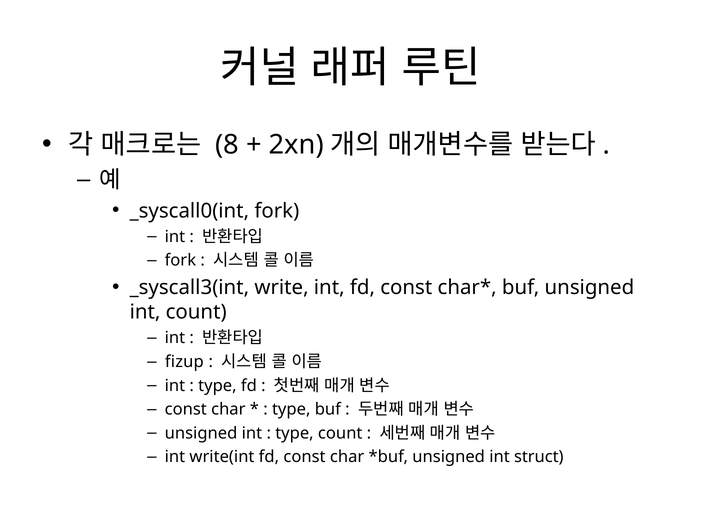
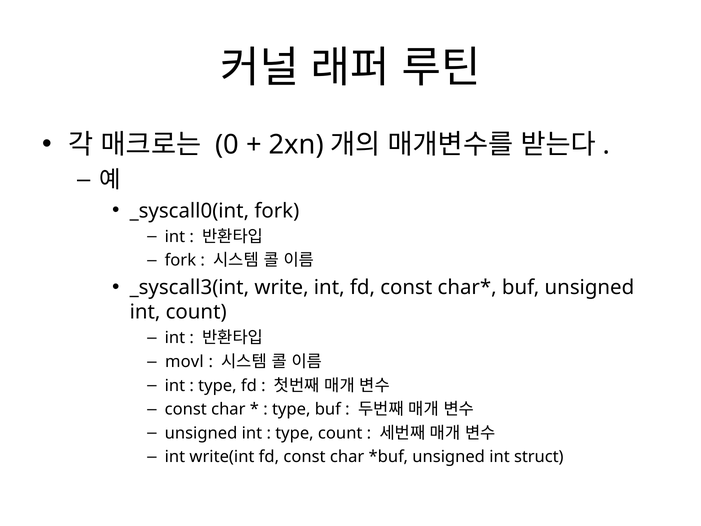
8: 8 -> 0
fizup: fizup -> movl
